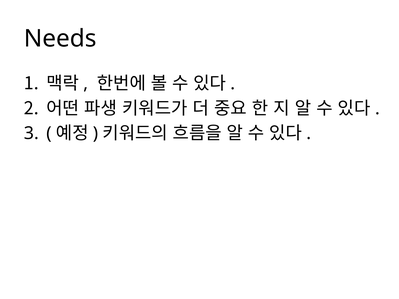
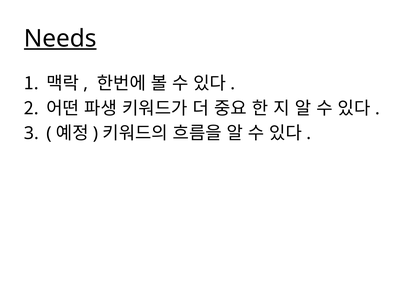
Needs underline: none -> present
